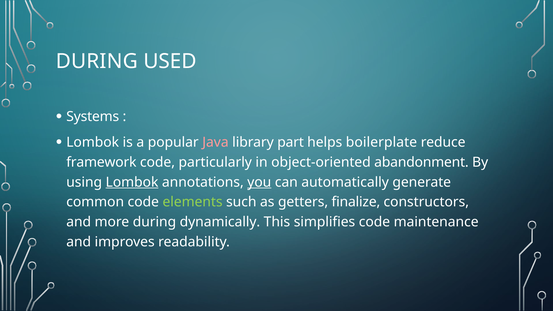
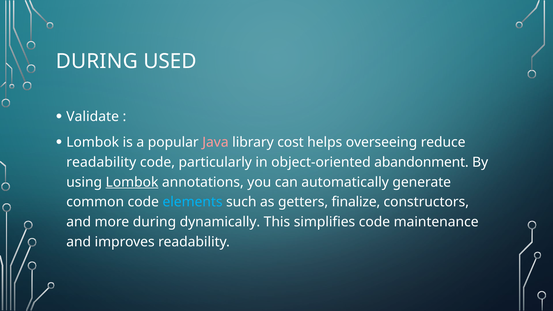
Systems: Systems -> Validate
part: part -> cost
boilerplate: boilerplate -> overseeing
framework at (101, 162): framework -> readability
you underline: present -> none
elements colour: light green -> light blue
